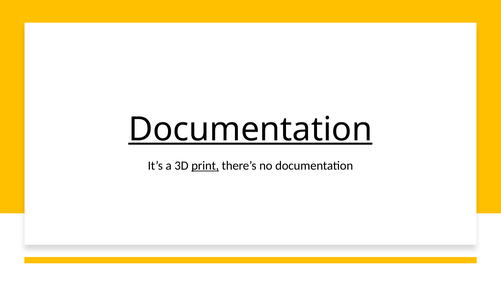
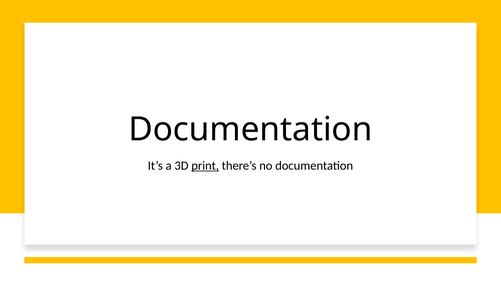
Documentation at (250, 129) underline: present -> none
